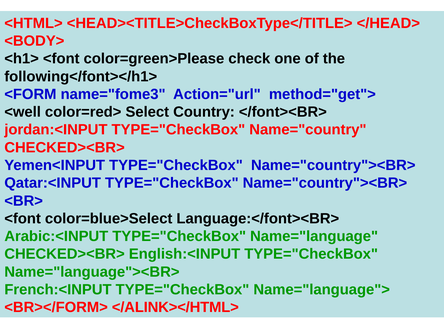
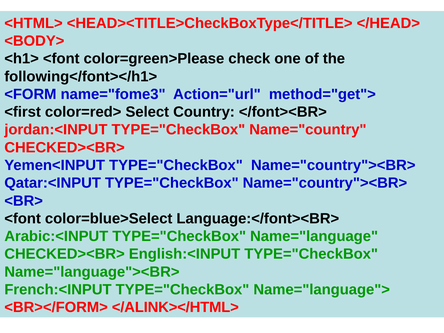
<well: <well -> <first
